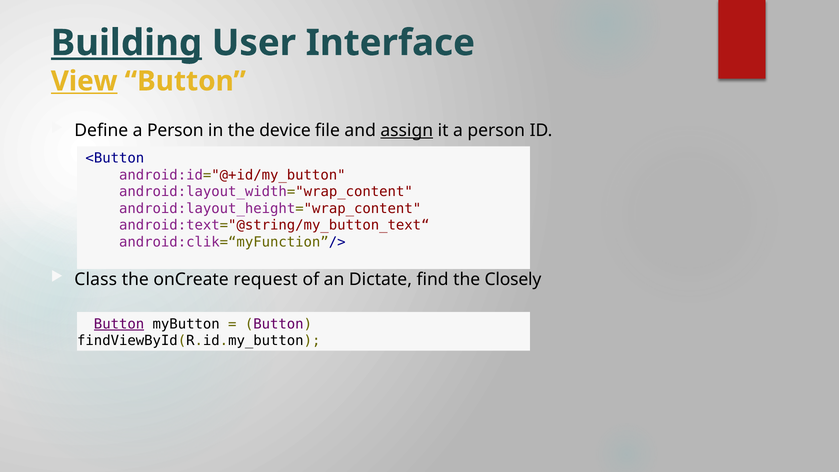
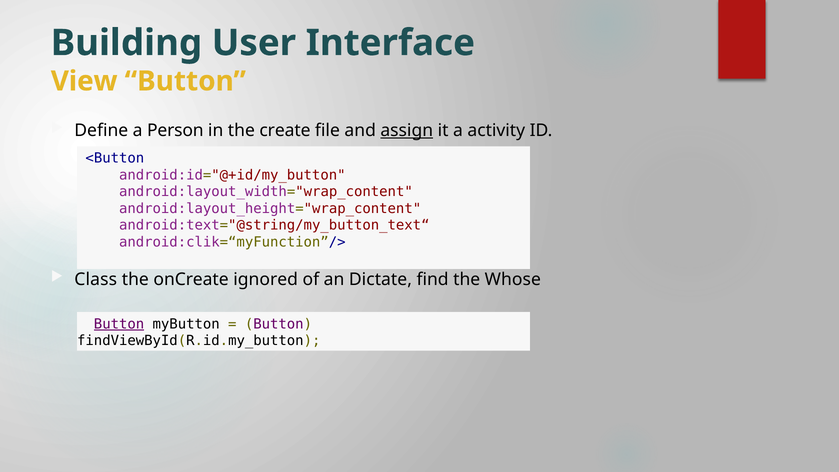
Building underline: present -> none
View underline: present -> none
device: device -> create
it a person: person -> activity
request: request -> ignored
Closely: Closely -> Whose
